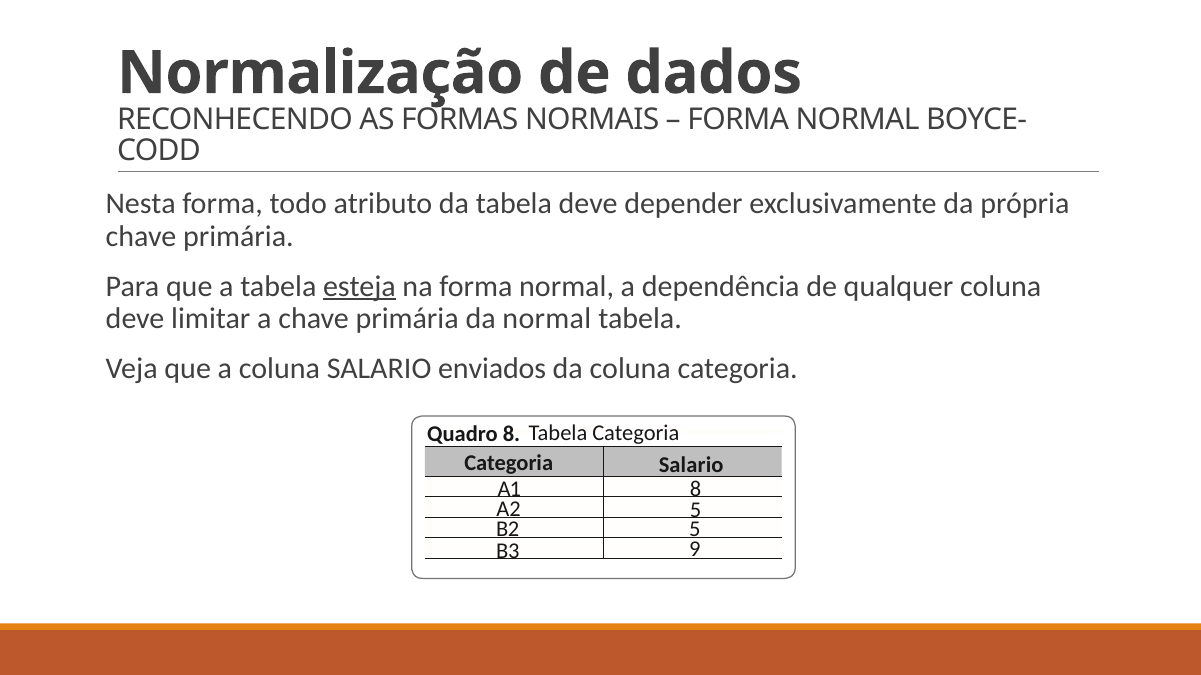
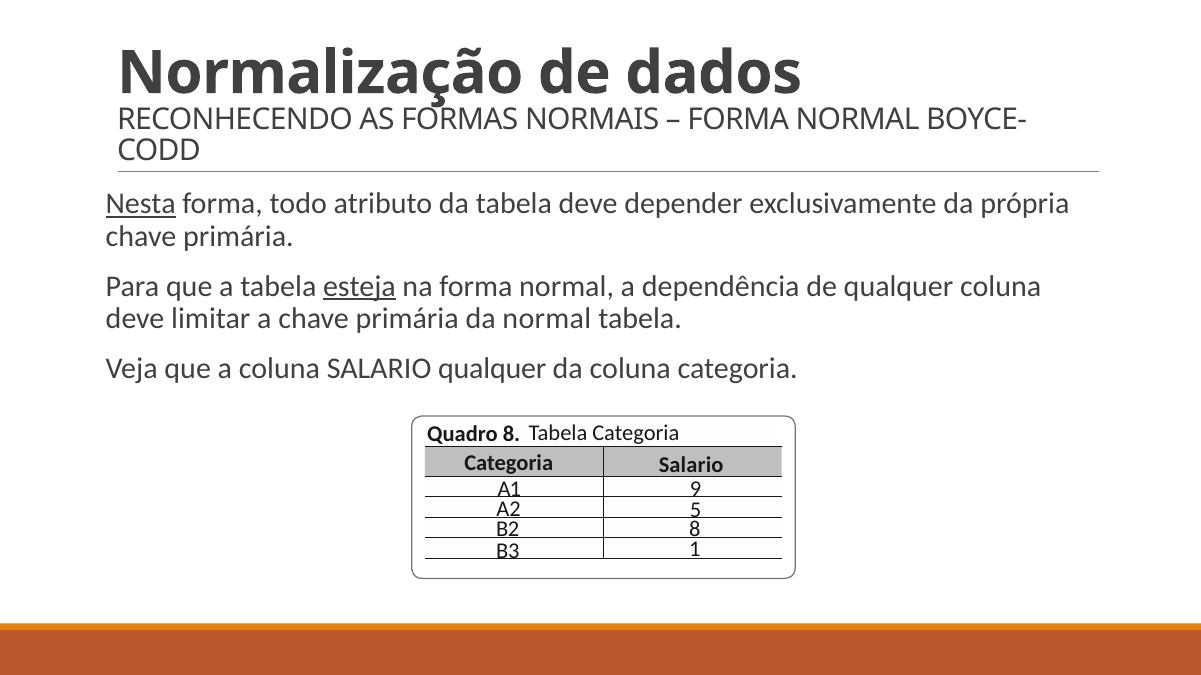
Nesta underline: none -> present
SALARIO enviados: enviados -> qualquer
A1 8: 8 -> 9
B2 5: 5 -> 8
9: 9 -> 1
